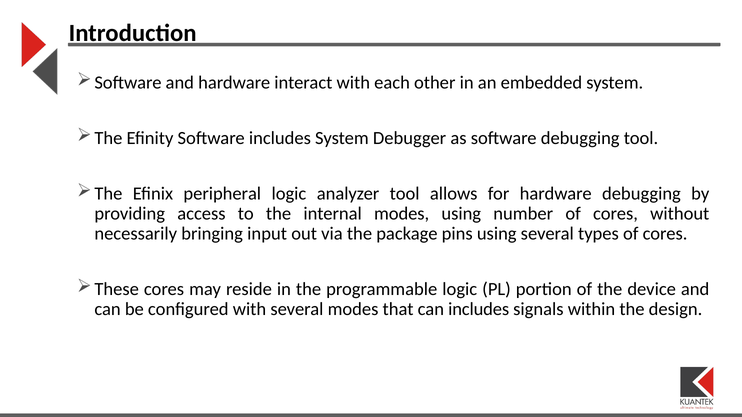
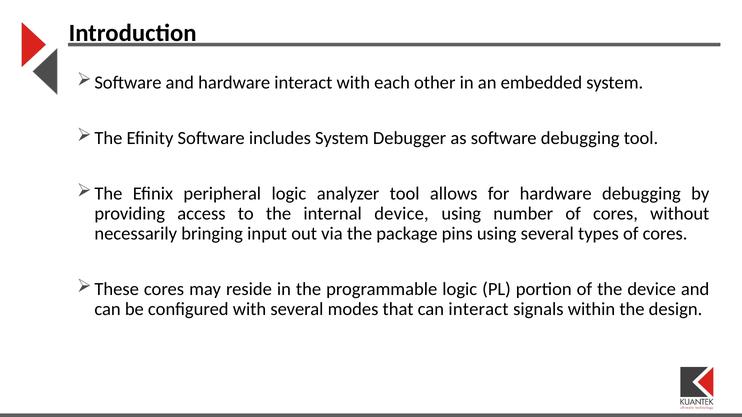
internal modes: modes -> device
can includes: includes -> interact
